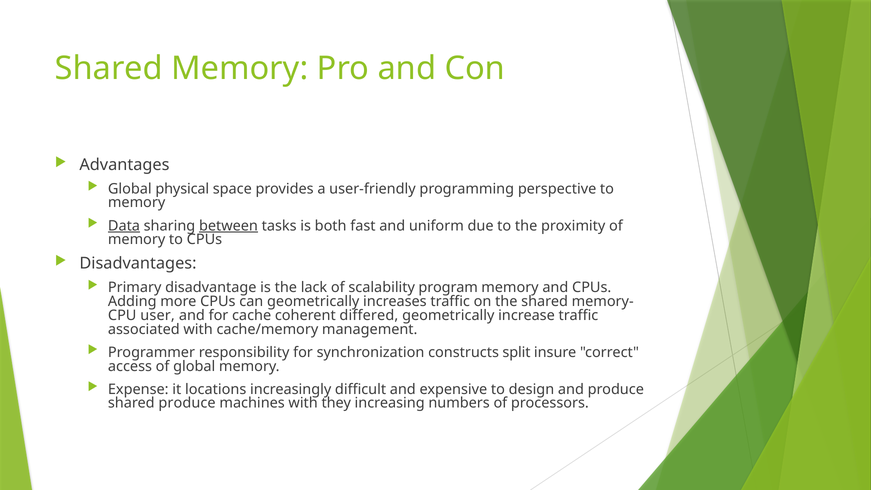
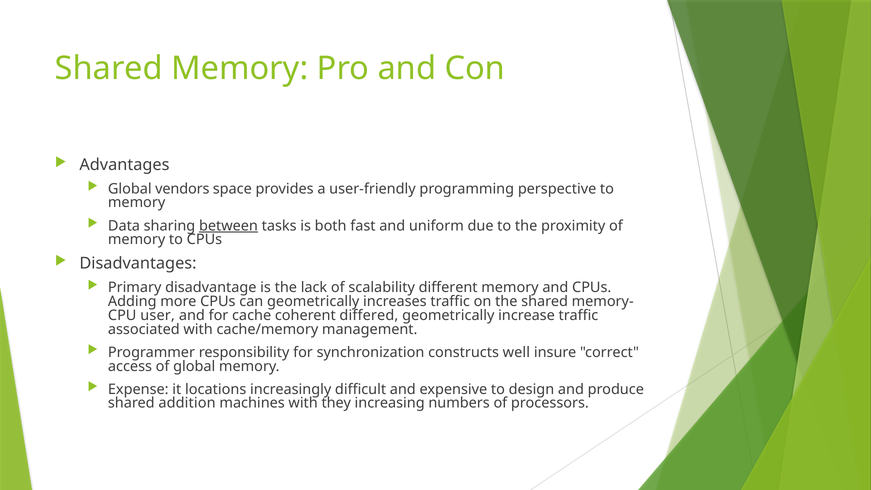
physical: physical -> vendors
Data underline: present -> none
program: program -> different
split: split -> well
shared produce: produce -> addition
